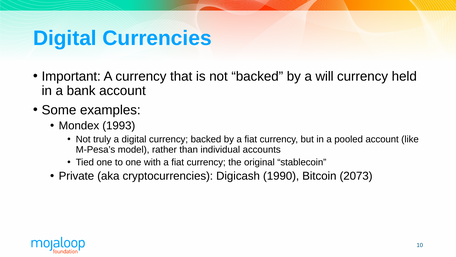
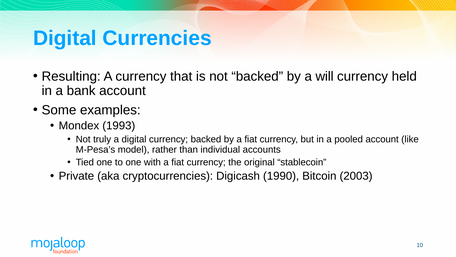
Important: Important -> Resulting
2073: 2073 -> 2003
